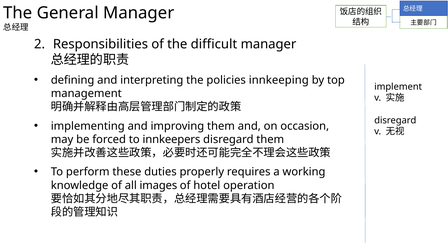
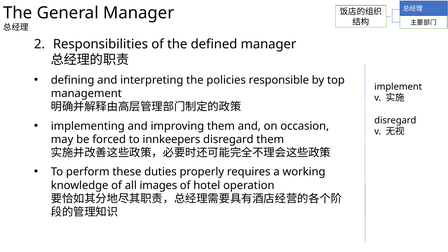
difficult: difficult -> defined
innkeeping: innkeeping -> responsible
